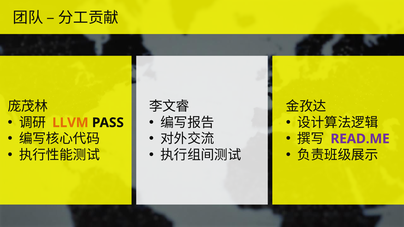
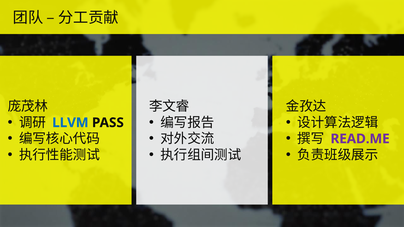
LLVM colour: orange -> blue
